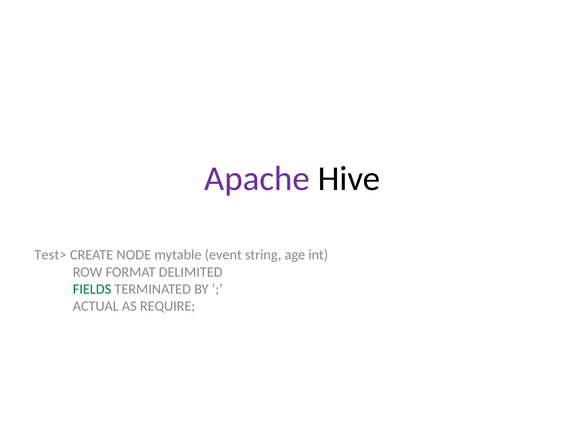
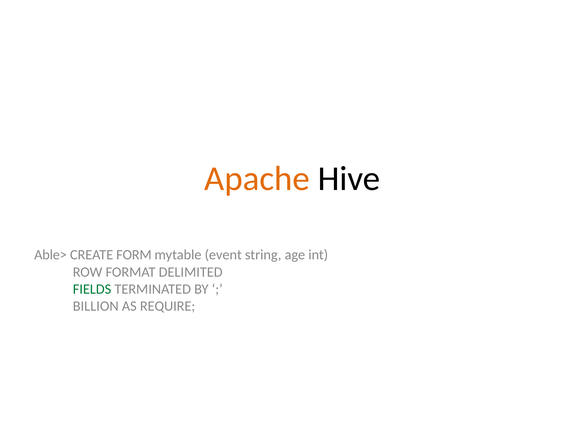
Apache colour: purple -> orange
Test>: Test> -> Able>
NODE: NODE -> FORM
ACTUAL: ACTUAL -> BILLION
